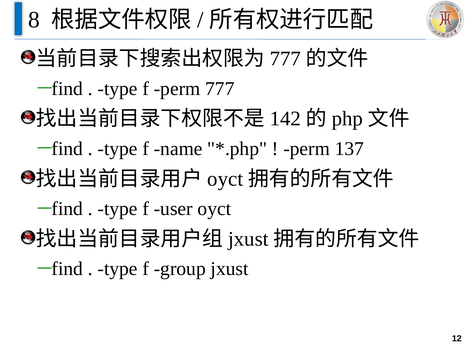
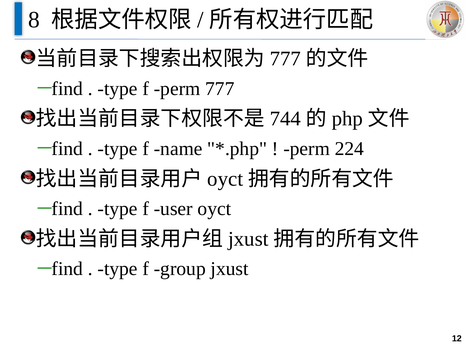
142: 142 -> 744
137: 137 -> 224
